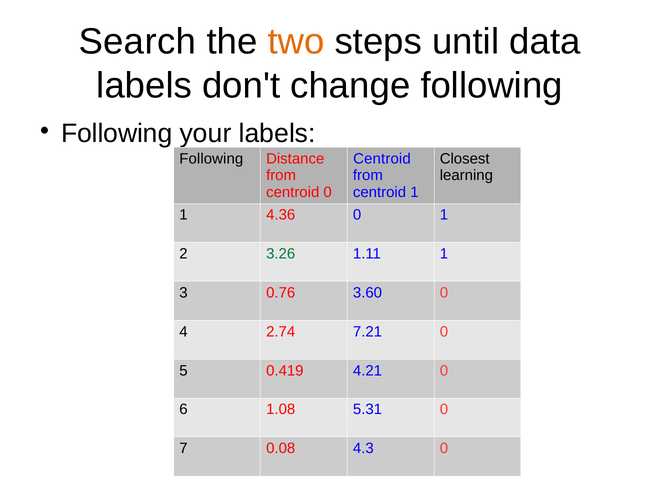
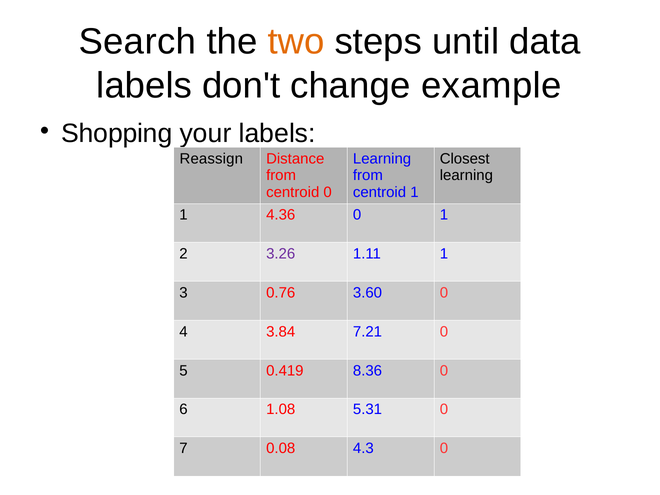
change following: following -> example
Following at (117, 134): Following -> Shopping
Following at (211, 159): Following -> Reassign
Centroid at (382, 159): Centroid -> Learning
3.26 colour: green -> purple
2.74: 2.74 -> 3.84
4.21: 4.21 -> 8.36
